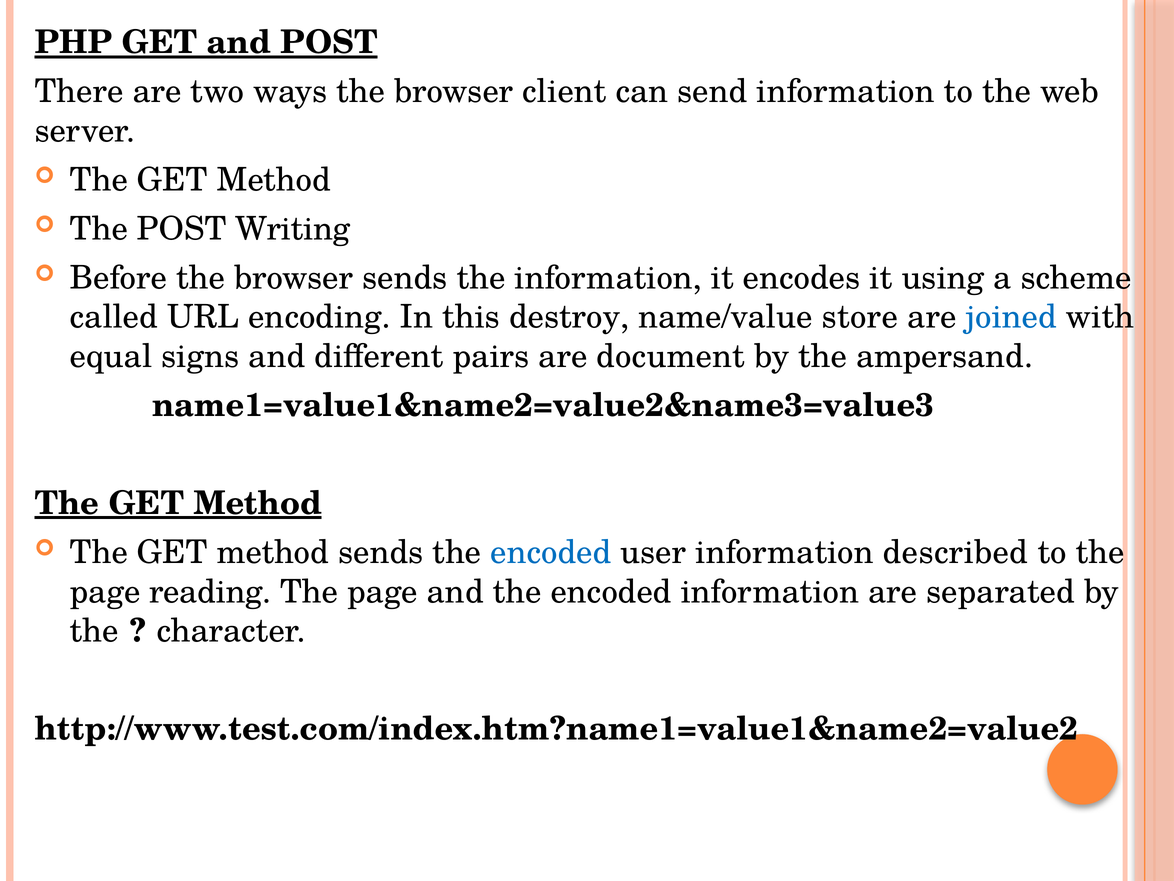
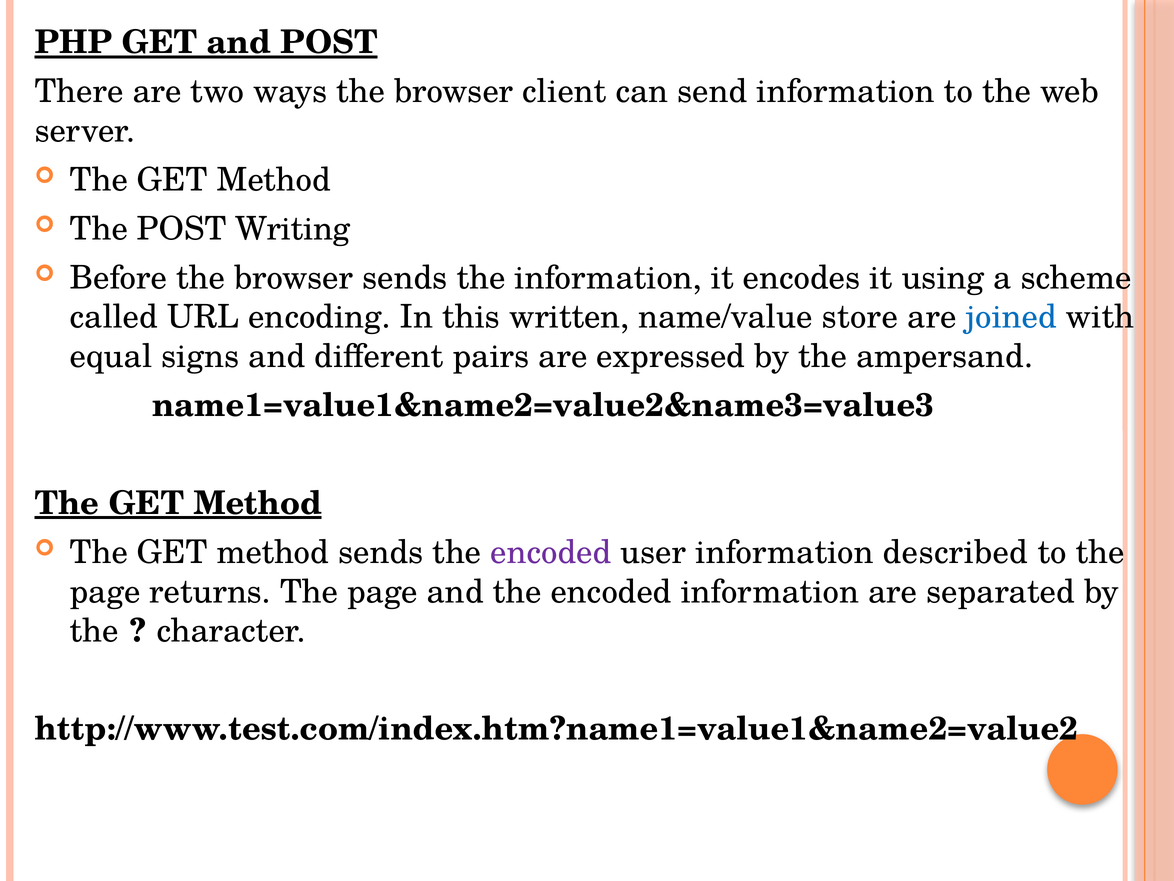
destroy: destroy -> written
document: document -> expressed
encoded at (551, 552) colour: blue -> purple
reading: reading -> returns
